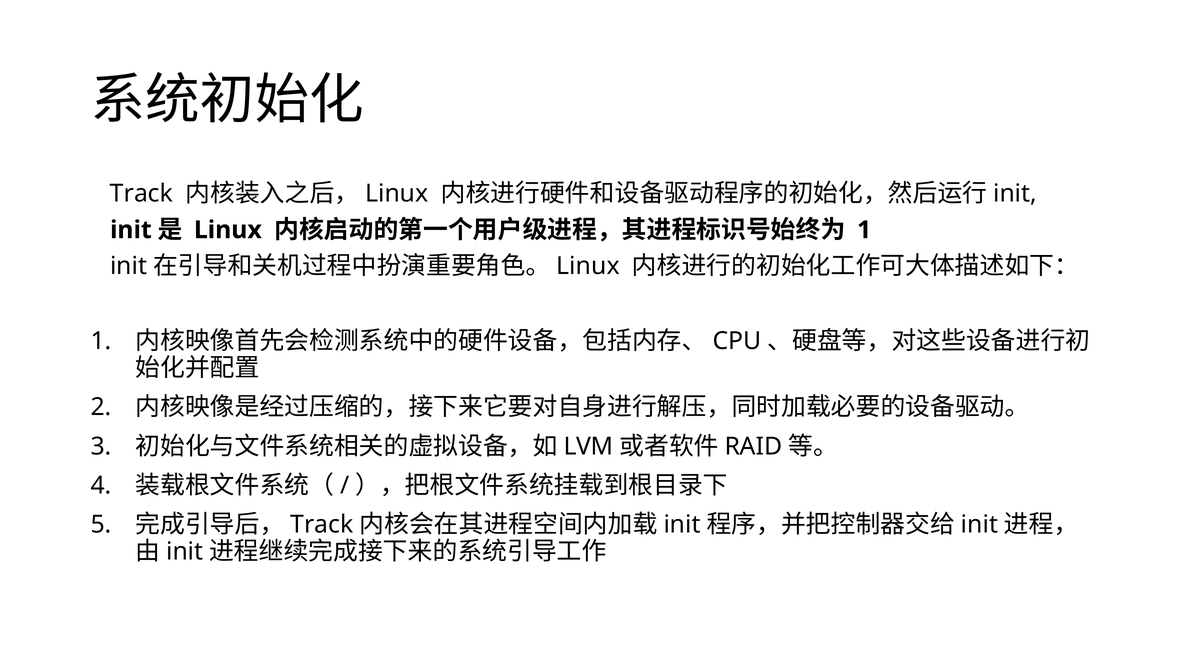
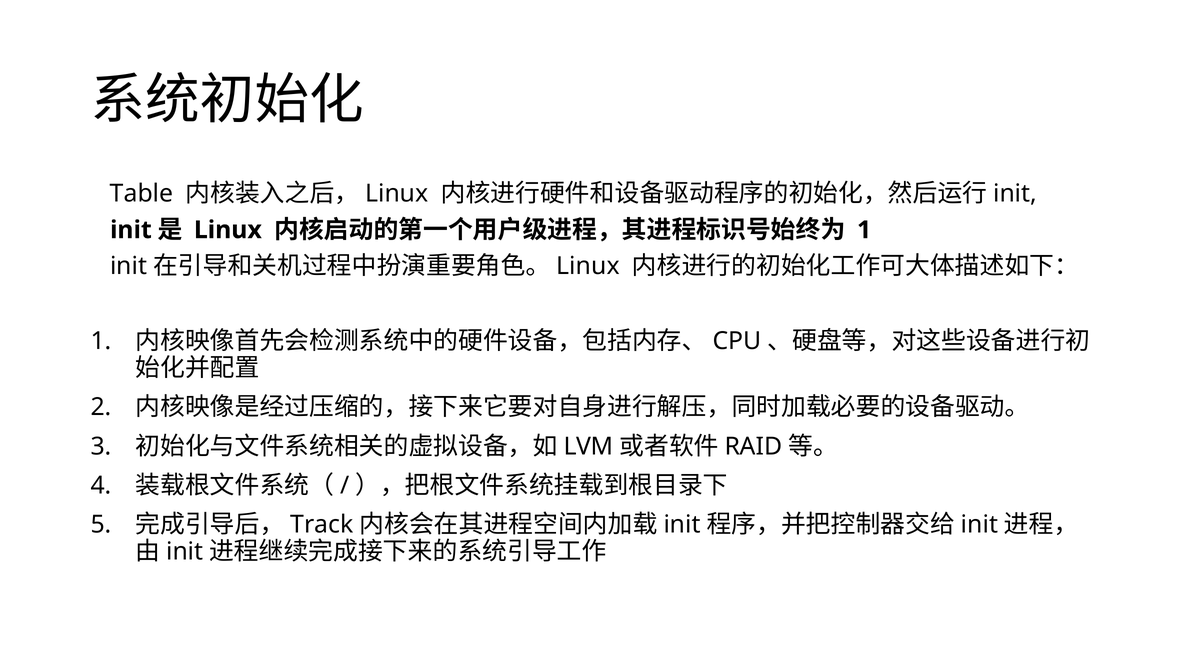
Track at (142, 194): Track -> Table
